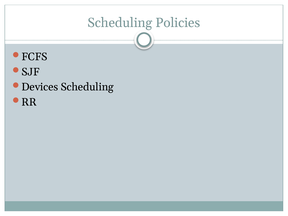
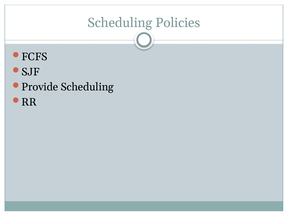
Devices: Devices -> Provide
